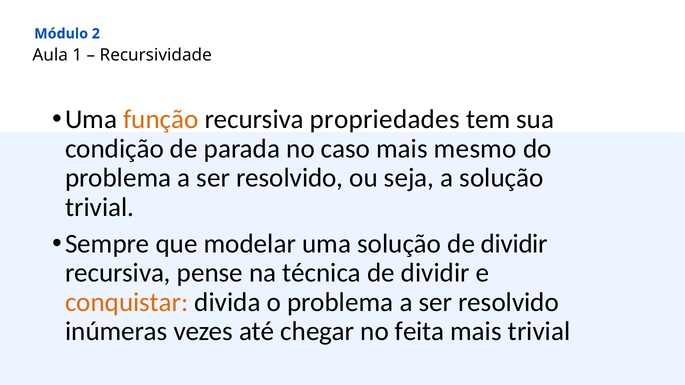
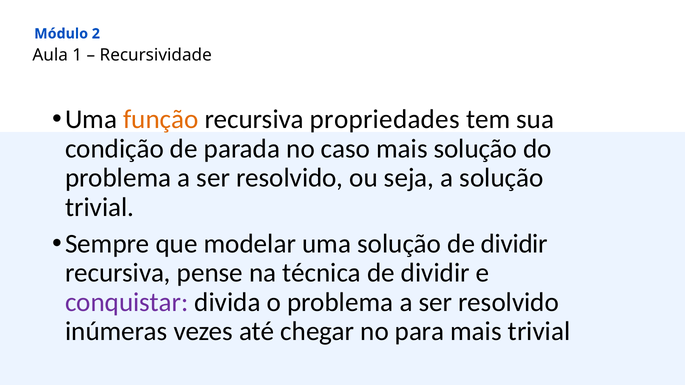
mais mesmo: mesmo -> solução
conquistar colour: orange -> purple
feita: feita -> para
